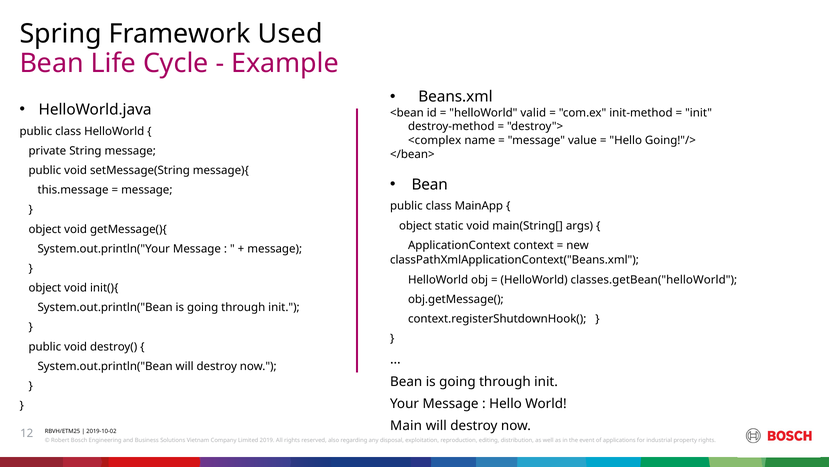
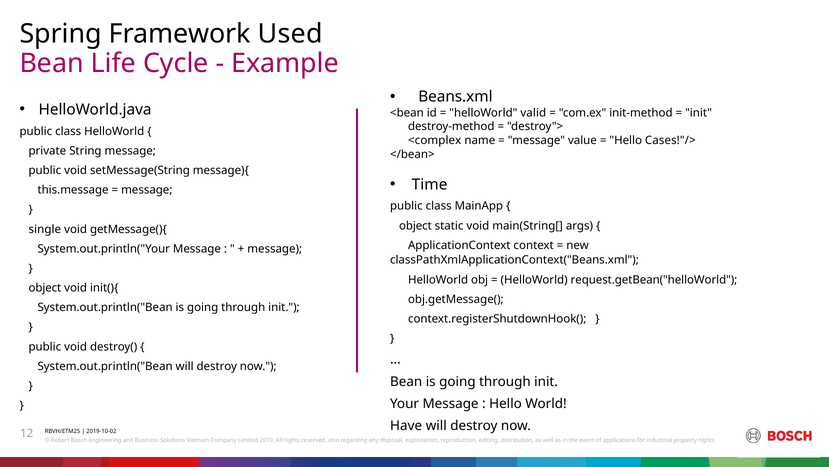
Going!"/>: Going!"/> -> Cases!"/>
Bean at (430, 184): Bean -> Time
object at (45, 229): object -> single
classes.getBean("helloWorld: classes.getBean("helloWorld -> request.getBean("helloWorld
Main: Main -> Have
